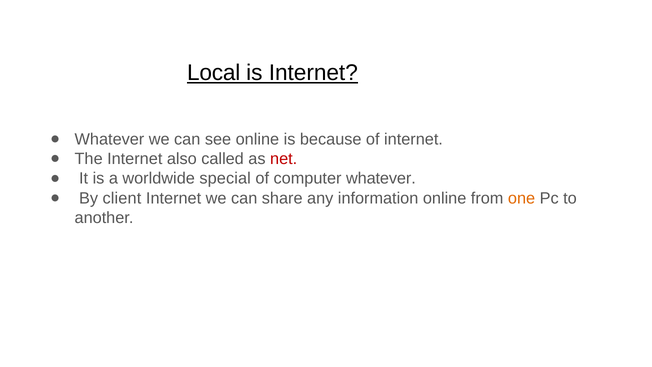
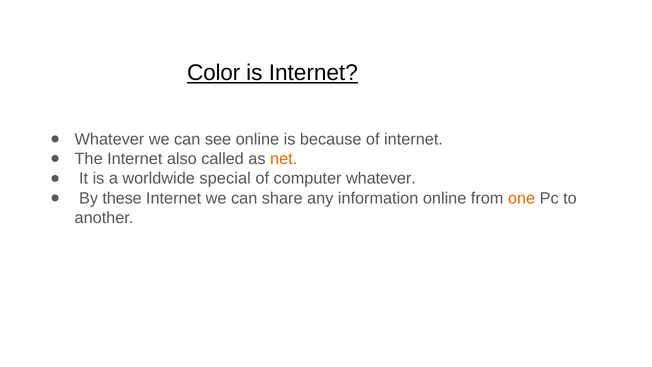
Local: Local -> Color
net colour: red -> orange
client: client -> these
